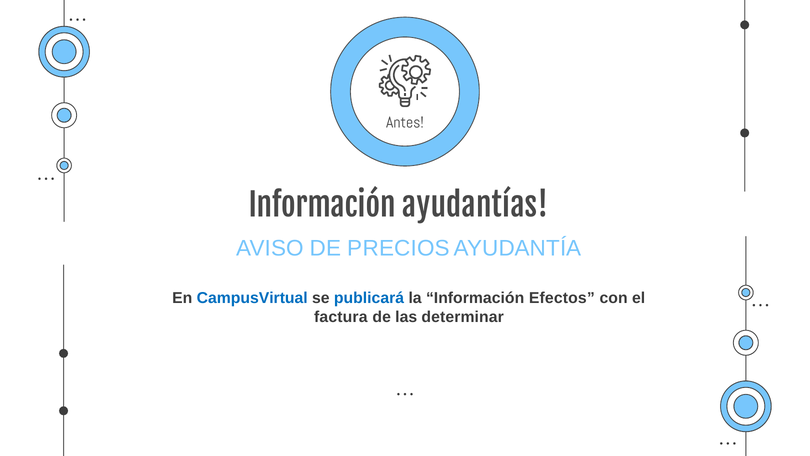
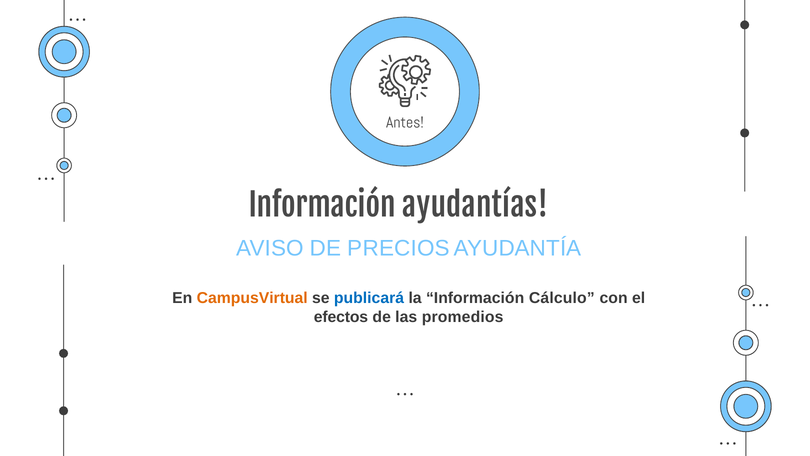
CampusVirtual colour: blue -> orange
Efectos: Efectos -> Cálculo
factura: factura -> efectos
determinar: determinar -> promedios
